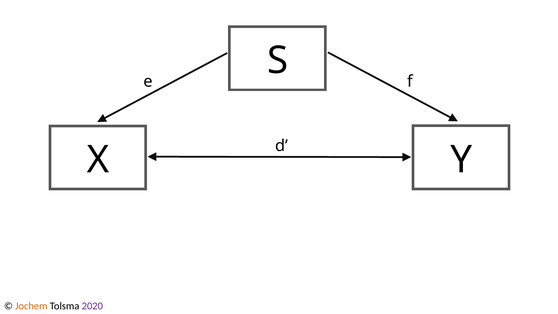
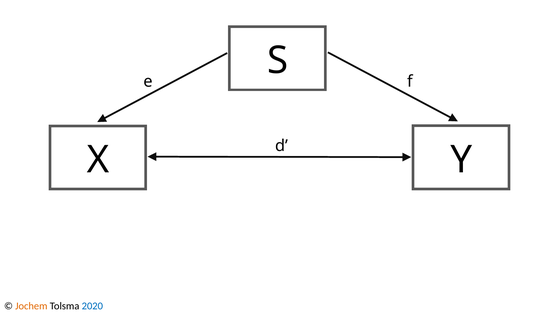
2020 colour: purple -> blue
